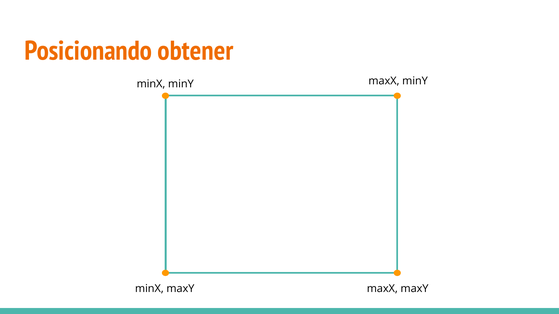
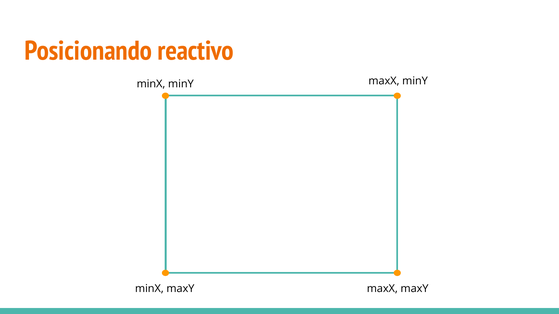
obtener: obtener -> reactivo
